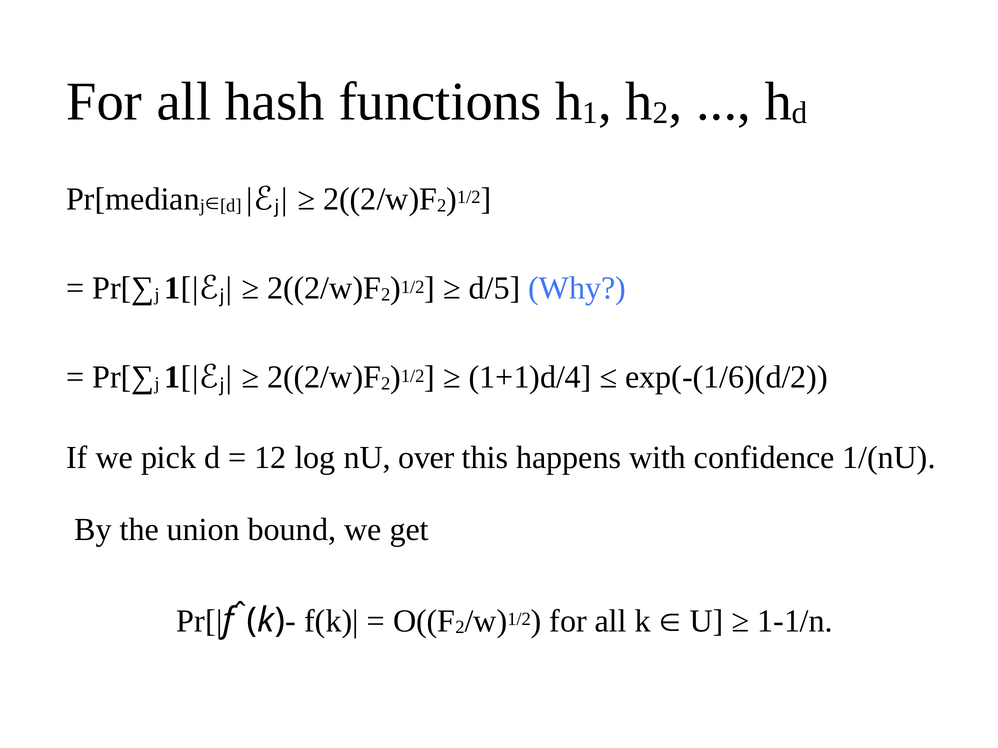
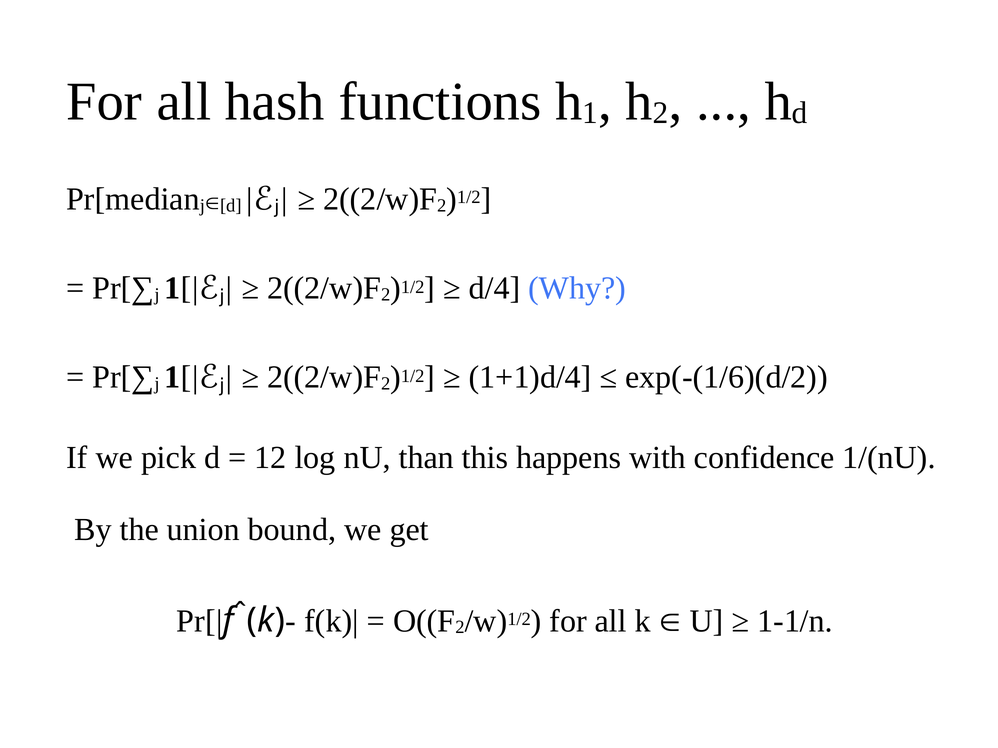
d/5: d/5 -> d/4
over: over -> than
